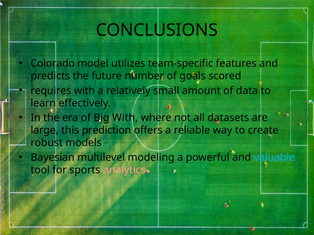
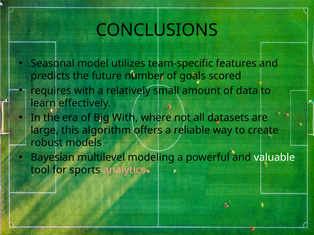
Colorado: Colorado -> Seasonal
prediction: prediction -> algorithm
valuable colour: light blue -> white
